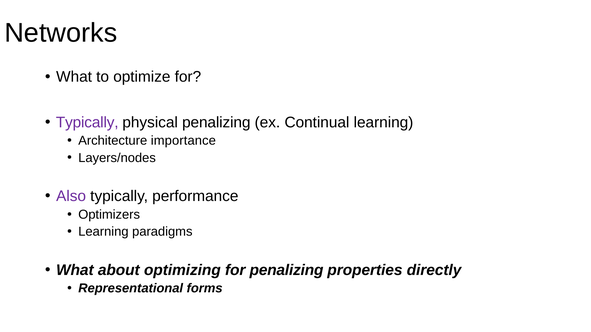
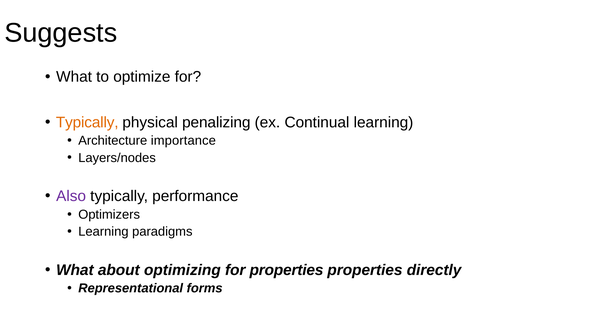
Networks: Networks -> Suggests
Typically at (87, 123) colour: purple -> orange
for penalizing: penalizing -> properties
